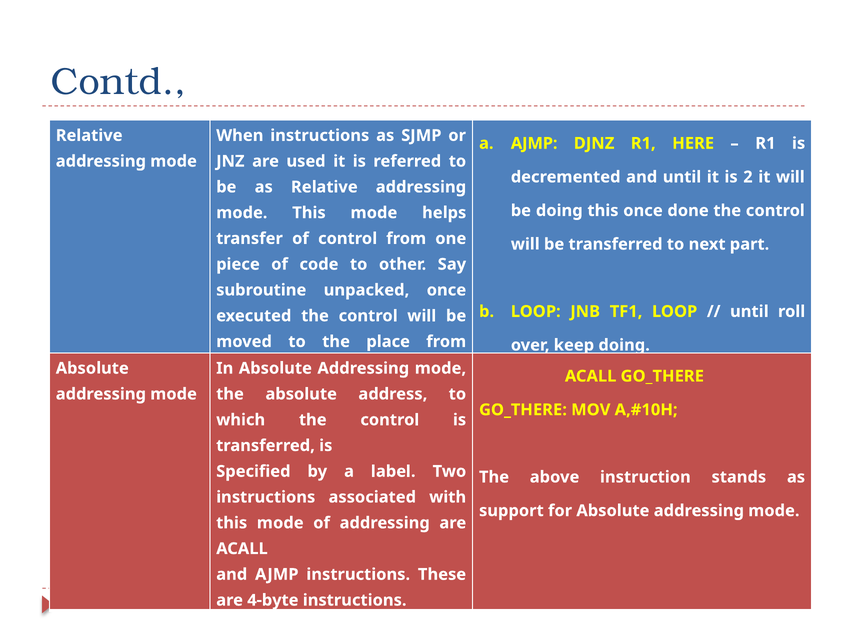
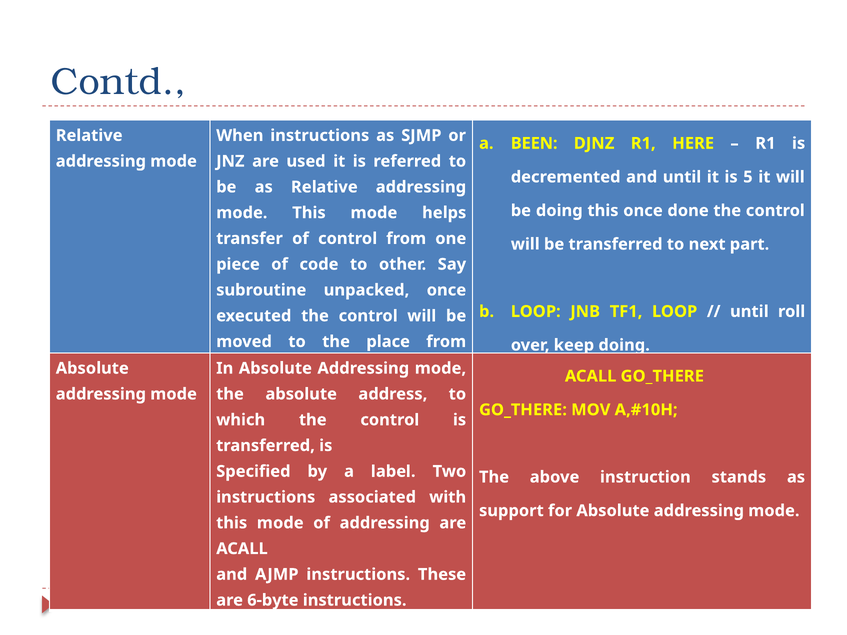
a AJMP: AJMP -> BEEN
2: 2 -> 5
4-byte: 4-byte -> 6-byte
